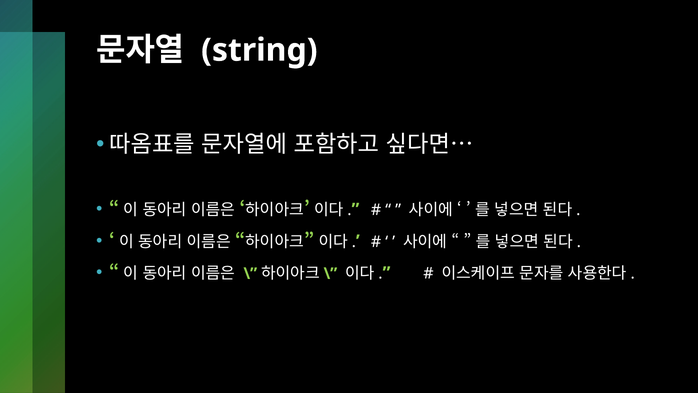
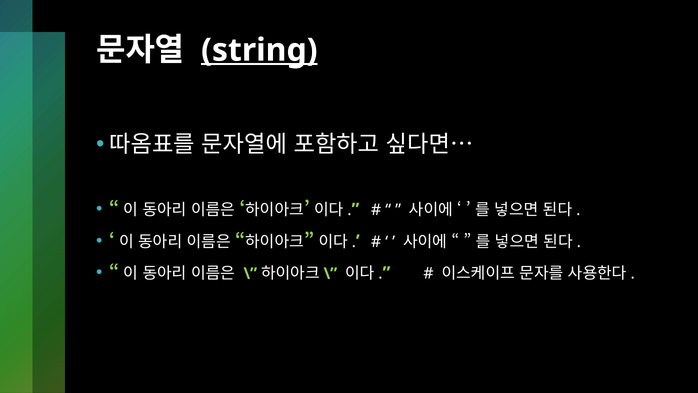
string underline: none -> present
